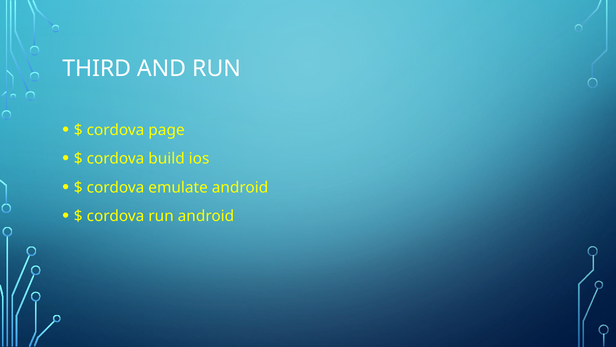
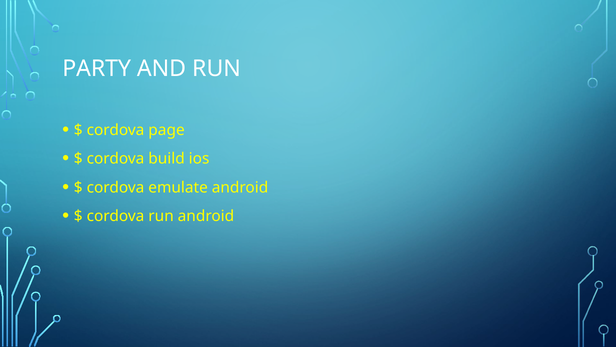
THIRD: THIRD -> PARTY
